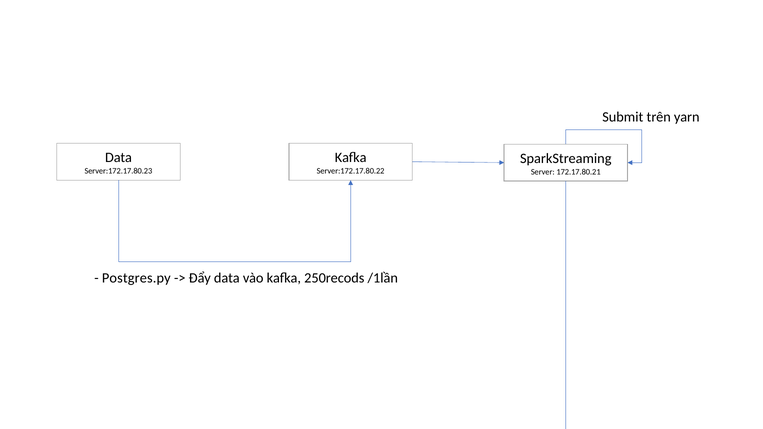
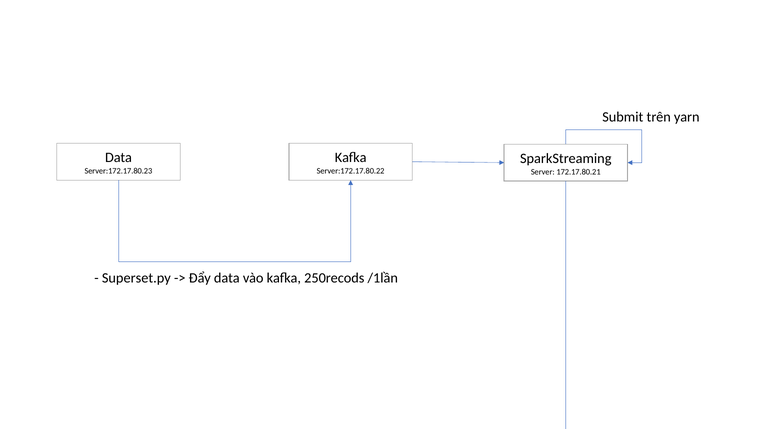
Postgres.py: Postgres.py -> Superset.py
